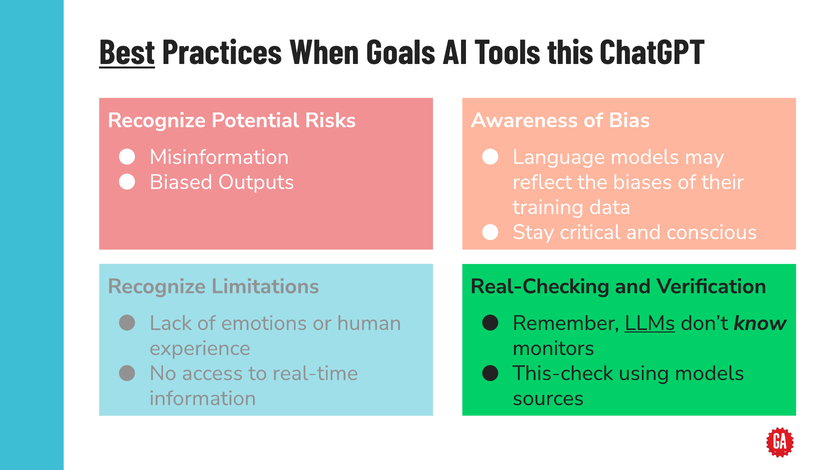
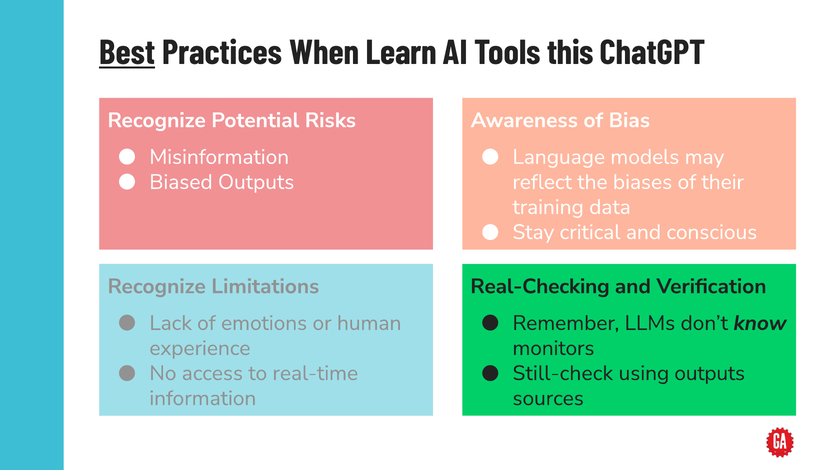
Goals: Goals -> Learn
LLMs underline: present -> none
This-check: This-check -> Still-check
using models: models -> outputs
